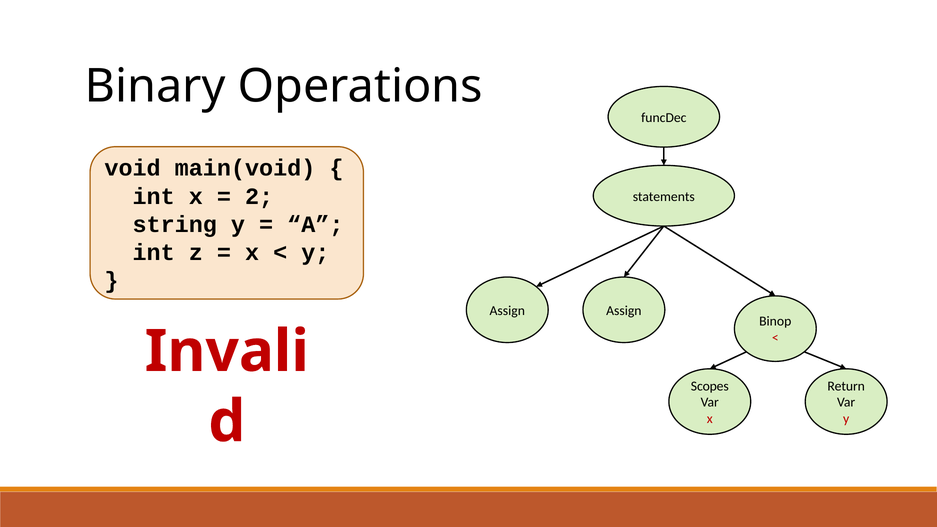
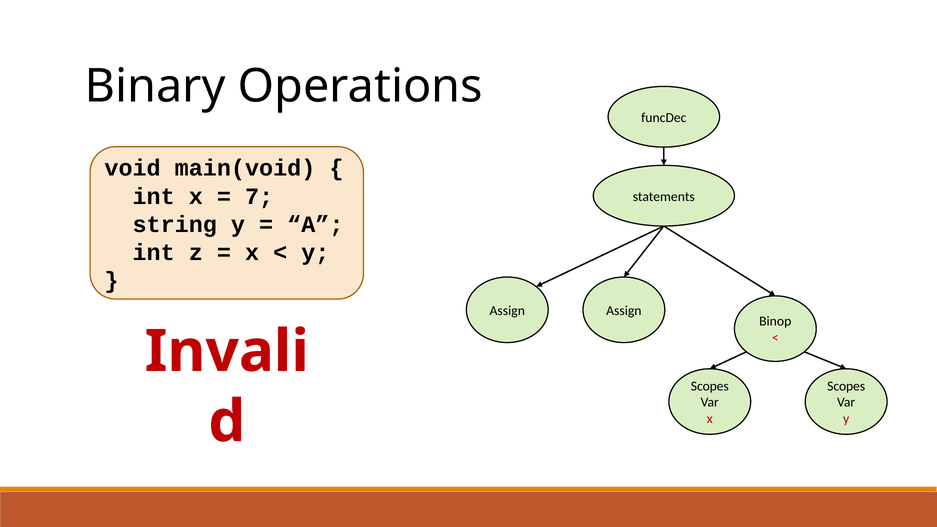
2: 2 -> 7
Return at (846, 386): Return -> Scopes
